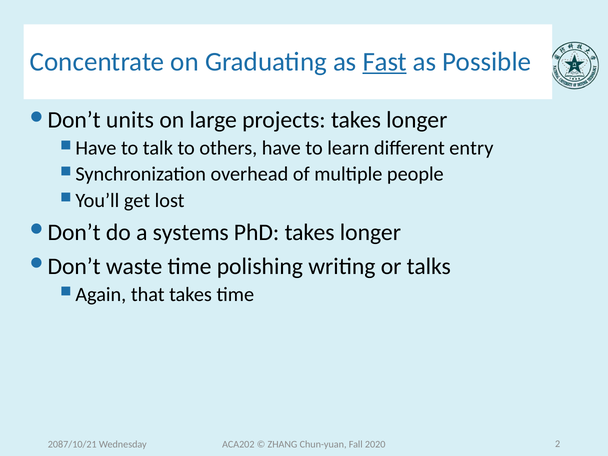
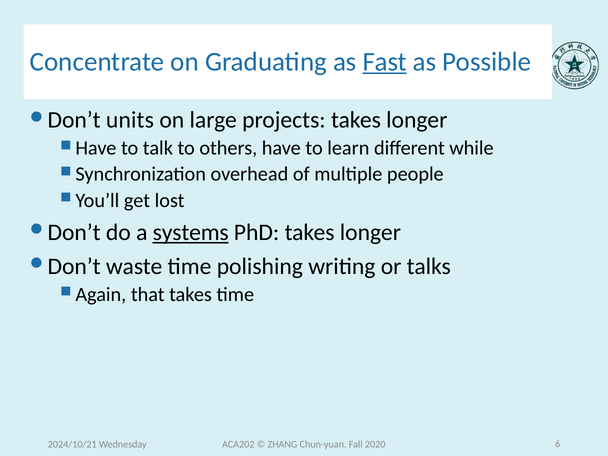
entry: entry -> while
systems underline: none -> present
2087/10/21: 2087/10/21 -> 2024/10/21
2: 2 -> 6
